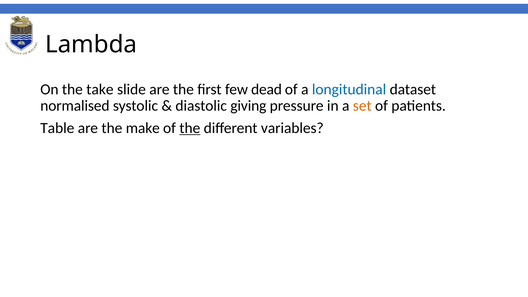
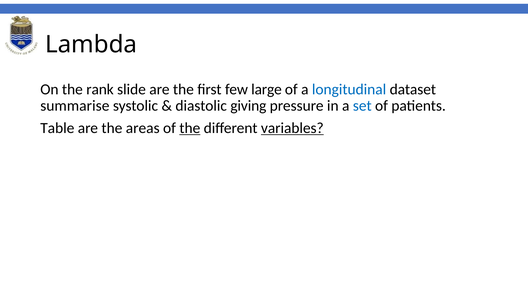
take: take -> rank
dead: dead -> large
normalised: normalised -> summarise
set colour: orange -> blue
make: make -> areas
variables underline: none -> present
